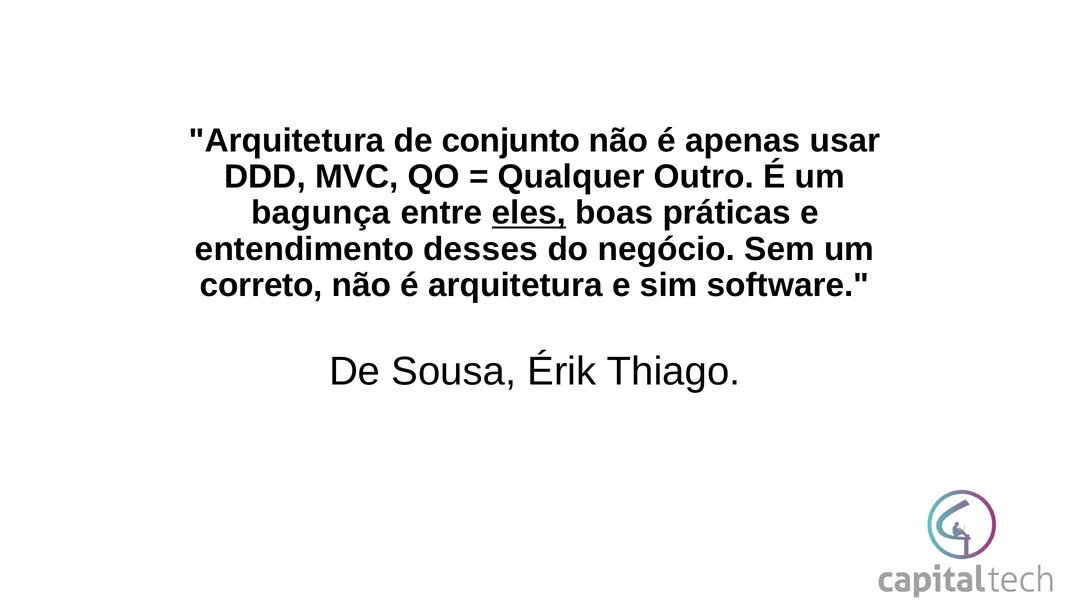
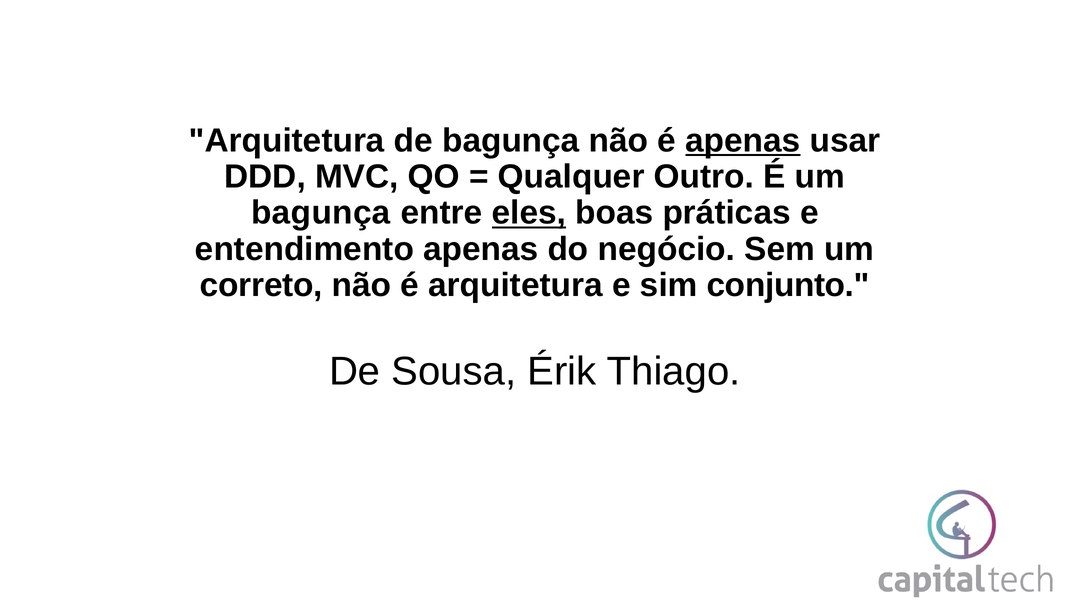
de conjunto: conjunto -> bagunça
apenas at (743, 141) underline: none -> present
entendimento desses: desses -> apenas
software: software -> conjunto
